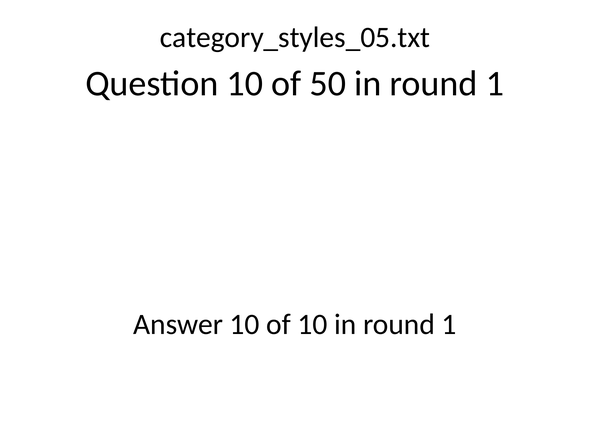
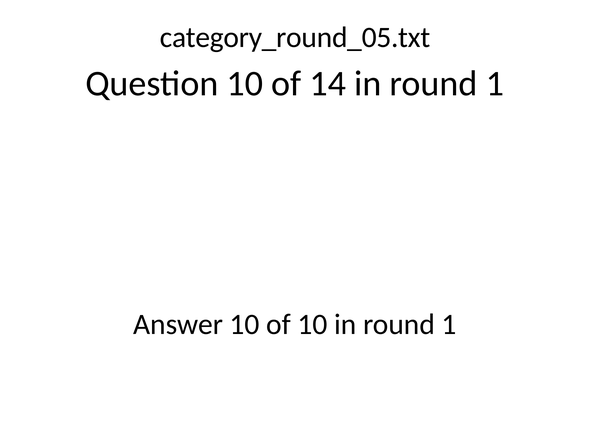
category_styles_05.txt: category_styles_05.txt -> category_round_05.txt
50: 50 -> 14
